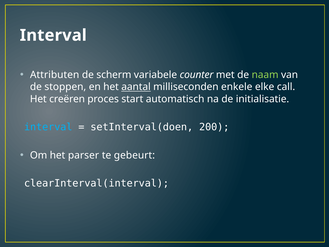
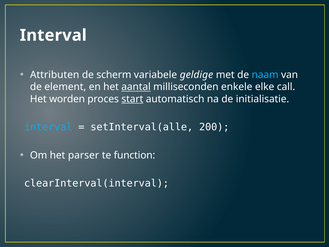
counter: counter -> geldige
naam colour: light green -> light blue
stoppen: stoppen -> element
creëren: creëren -> worden
start underline: none -> present
setInterval(doen: setInterval(doen -> setInterval(alle
gebeurt: gebeurt -> function
